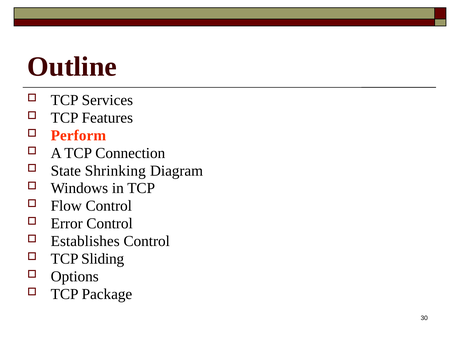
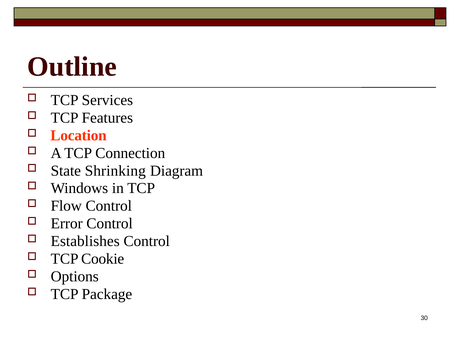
Perform: Perform -> Location
Sliding: Sliding -> Cookie
